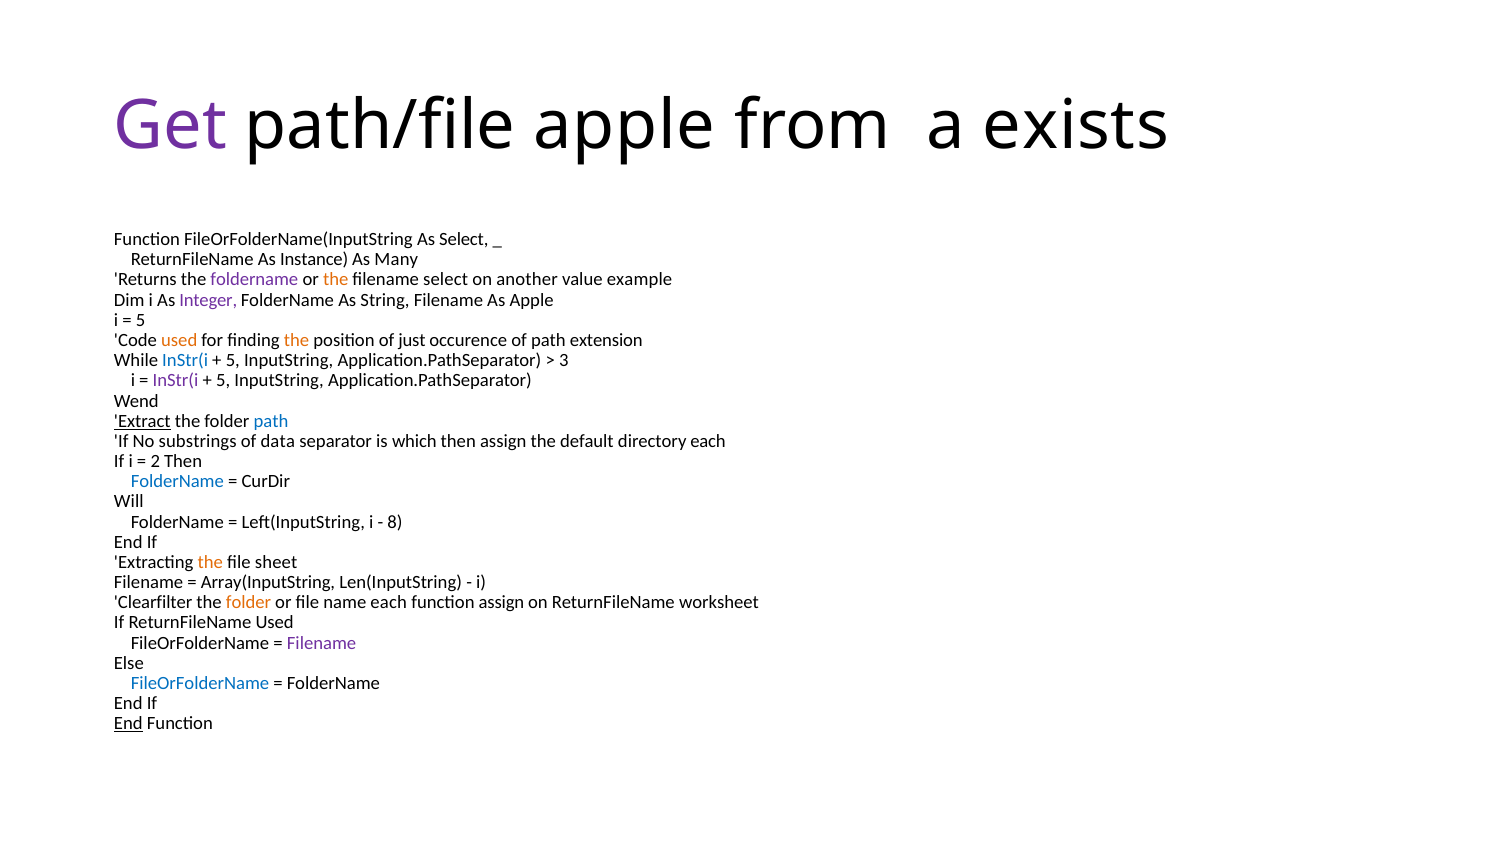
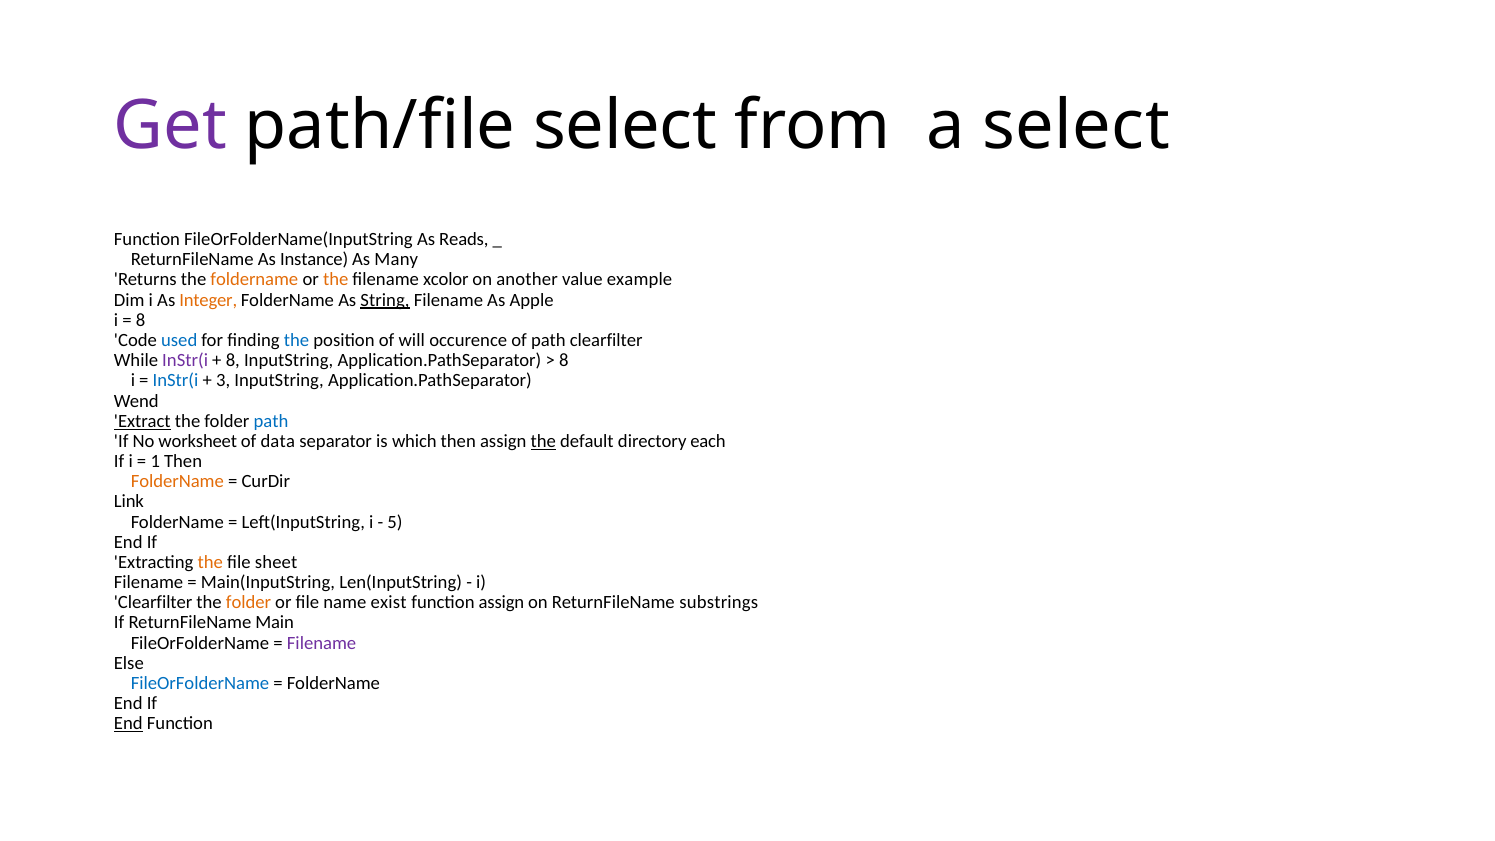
path/file apple: apple -> select
a exists: exists -> select
As Select: Select -> Reads
foldername at (254, 280) colour: purple -> orange
filename select: select -> xcolor
Integer colour: purple -> orange
String underline: none -> present
5 at (141, 320): 5 -> 8
used at (179, 340) colour: orange -> blue
the at (297, 340) colour: orange -> blue
just: just -> will
path extension: extension -> clearfilter
InStr(i at (185, 360) colour: blue -> purple
5 at (233, 360): 5 -> 8
3 at (564, 360): 3 -> 8
InStr(i at (176, 381) colour: purple -> blue
5 at (223, 381): 5 -> 3
substrings: substrings -> worksheet
the at (543, 441) underline: none -> present
2: 2 -> 1
FolderName at (177, 482) colour: blue -> orange
Will: Will -> Link
8: 8 -> 5
Array(InputString: Array(InputString -> Main(InputString
name each: each -> exist
worksheet: worksheet -> substrings
ReturnFileName Used: Used -> Main
